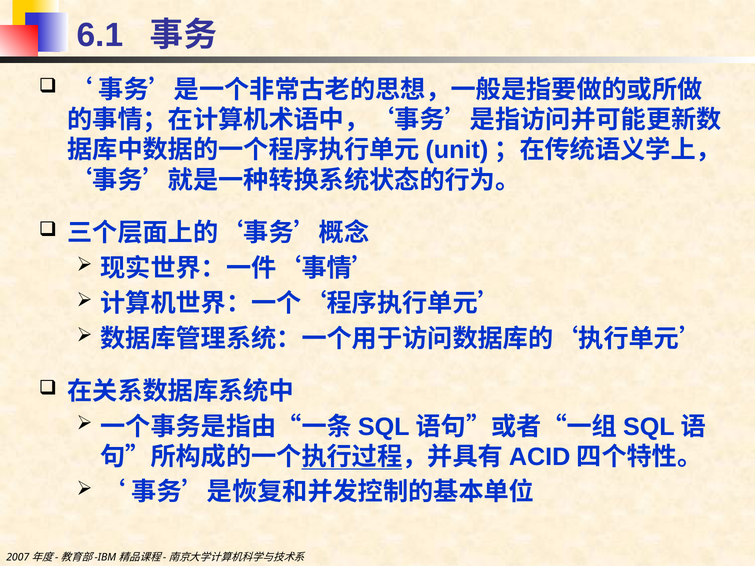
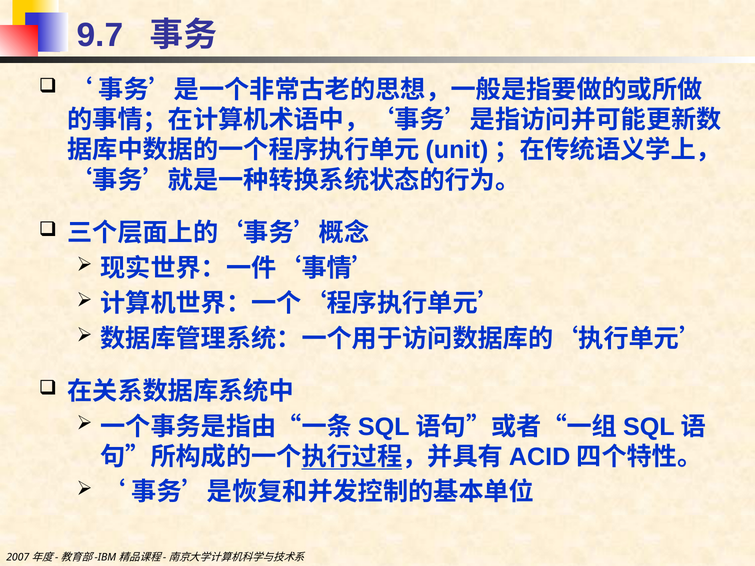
6.1: 6.1 -> 9.7
